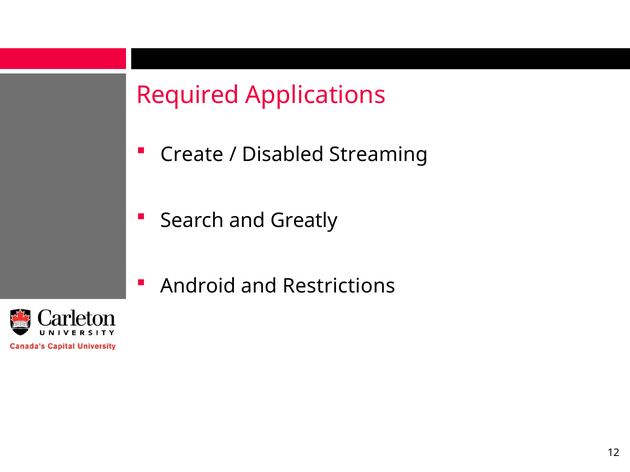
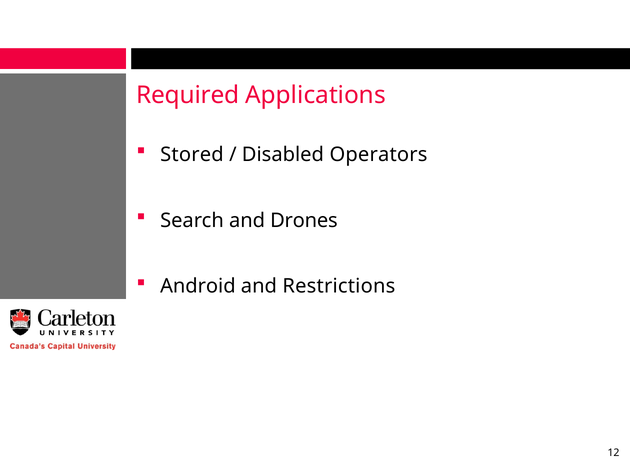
Create: Create -> Stored
Streaming: Streaming -> Operators
Greatly: Greatly -> Drones
